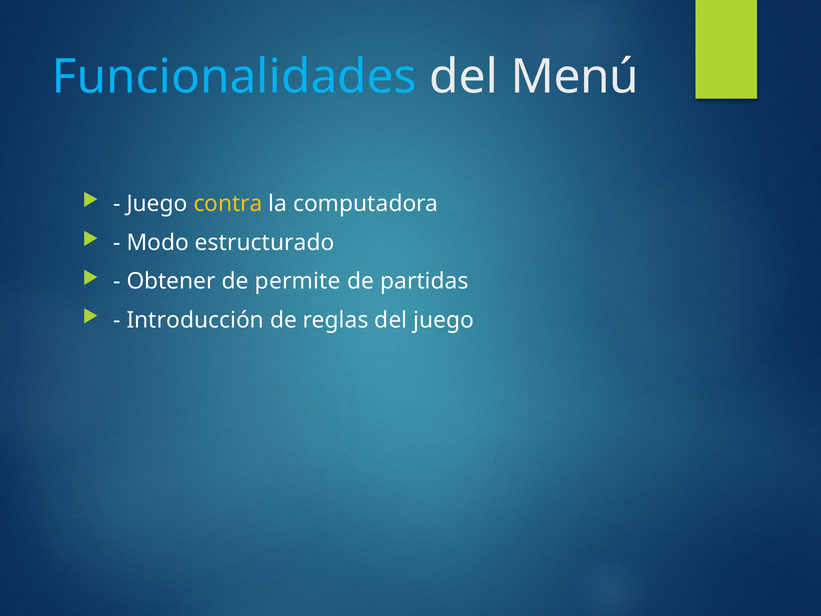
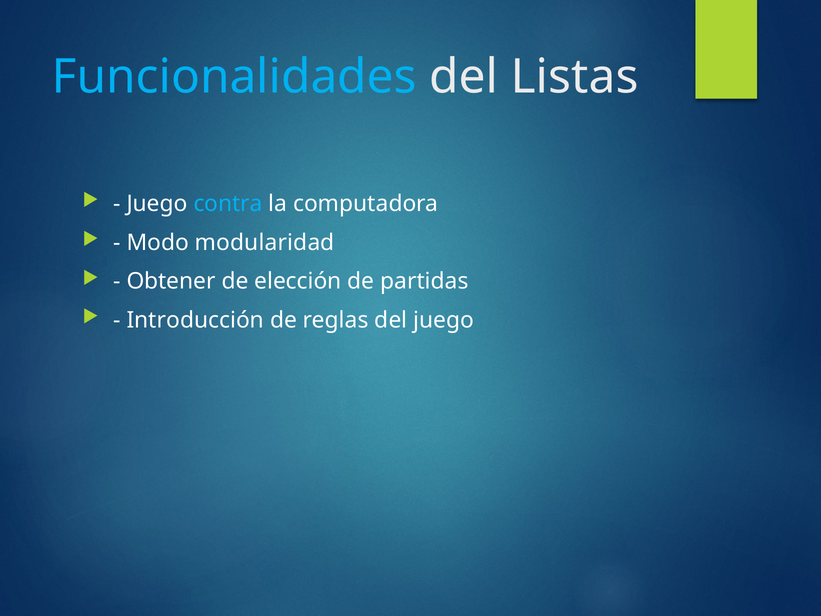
Menú: Menú -> Listas
contra colour: yellow -> light blue
estructurado: estructurado -> modularidad
permite: permite -> elección
